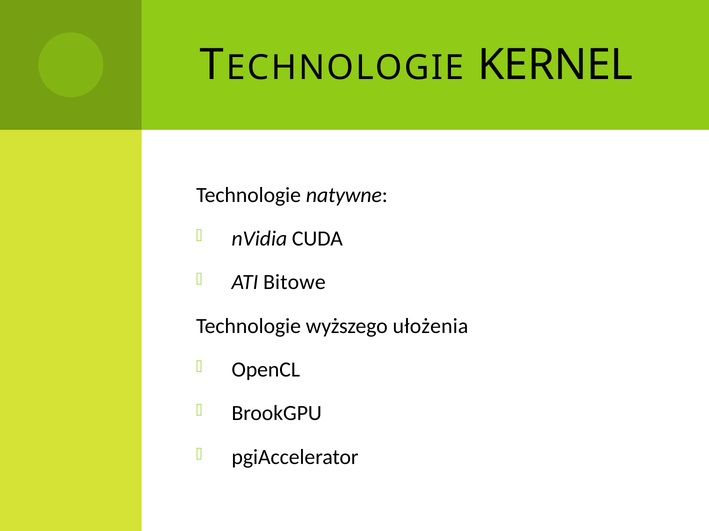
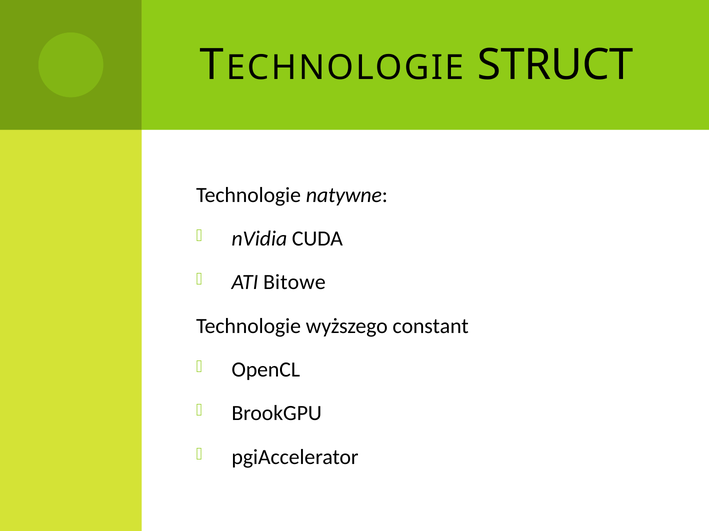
KERNEL: KERNEL -> STRUCT
ułożenia: ułożenia -> constant
